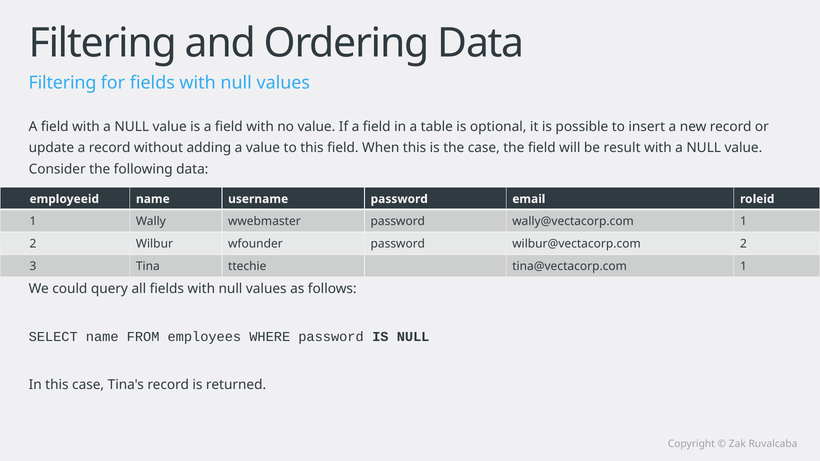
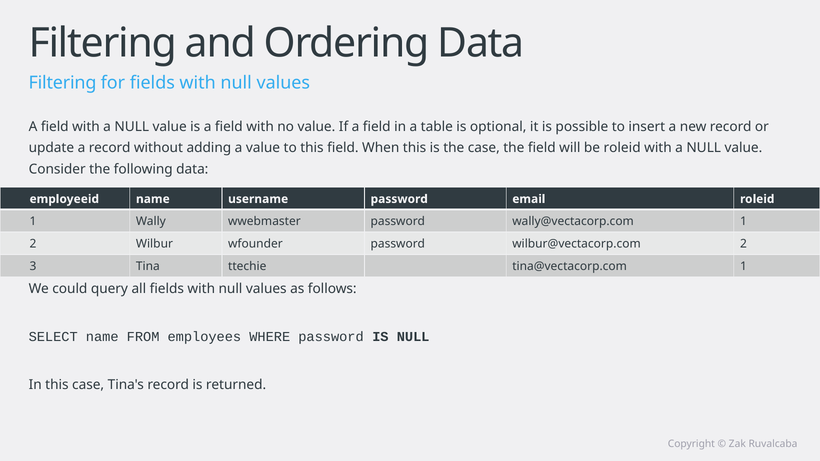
be result: result -> roleid
